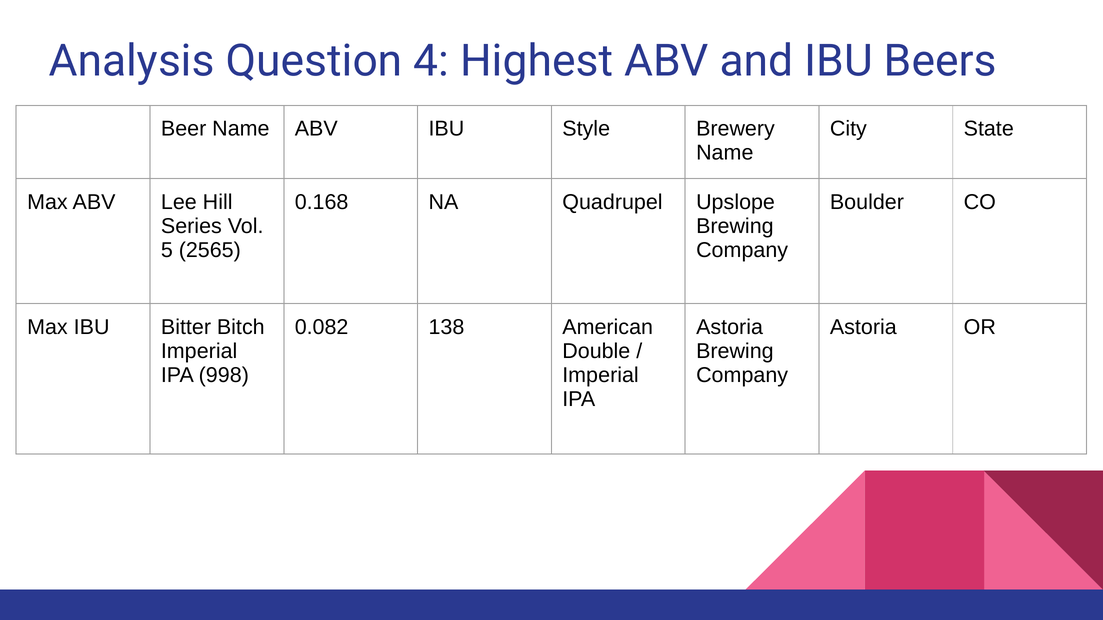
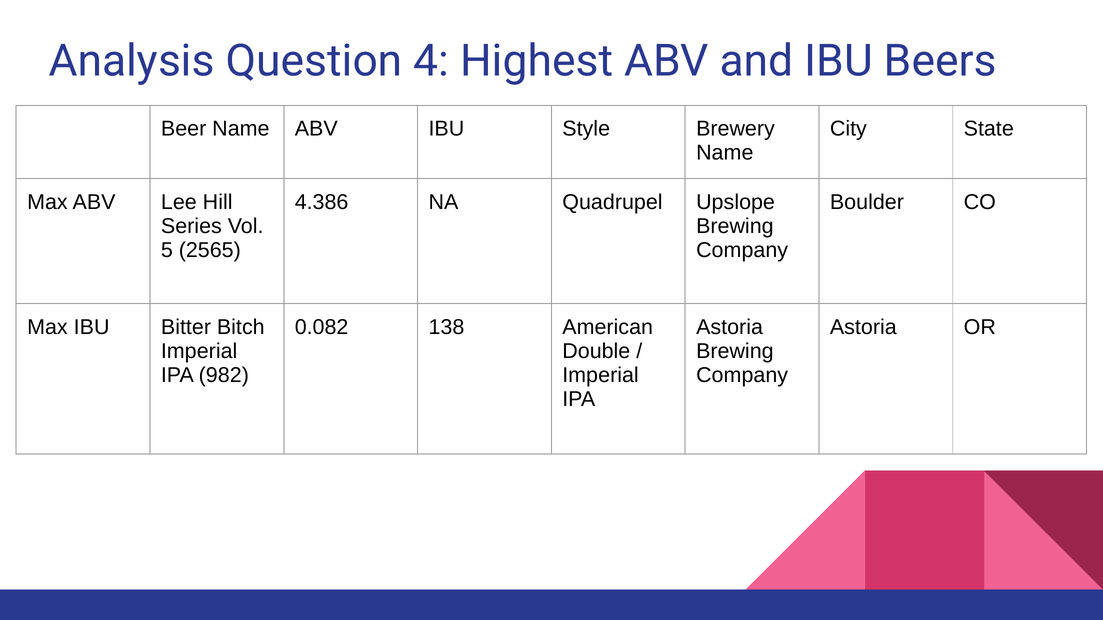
0.168: 0.168 -> 4.386
998: 998 -> 982
